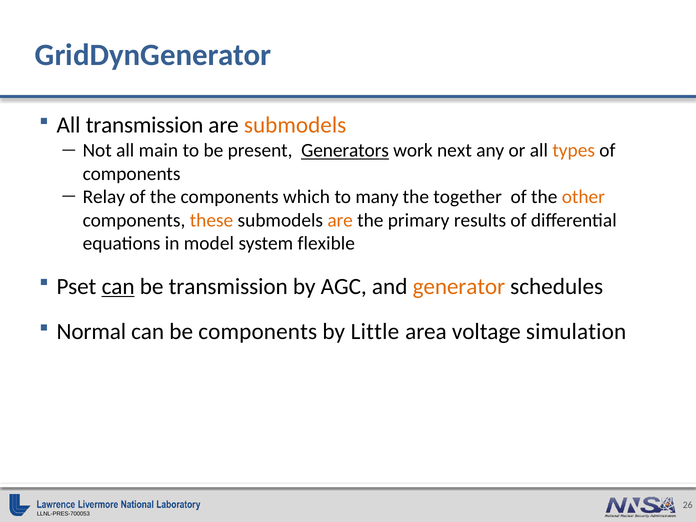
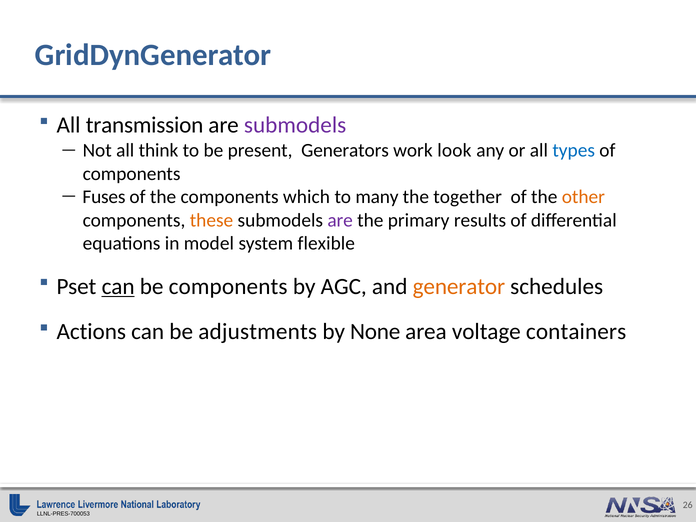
submodels at (295, 125) colour: orange -> purple
main: main -> think
Generators underline: present -> none
next: next -> look
types colour: orange -> blue
Relay: Relay -> Fuses
are at (340, 220) colour: orange -> purple
be transmission: transmission -> components
Normal: Normal -> Actions
be components: components -> adjustments
Little: Little -> None
simulation: simulation -> containers
